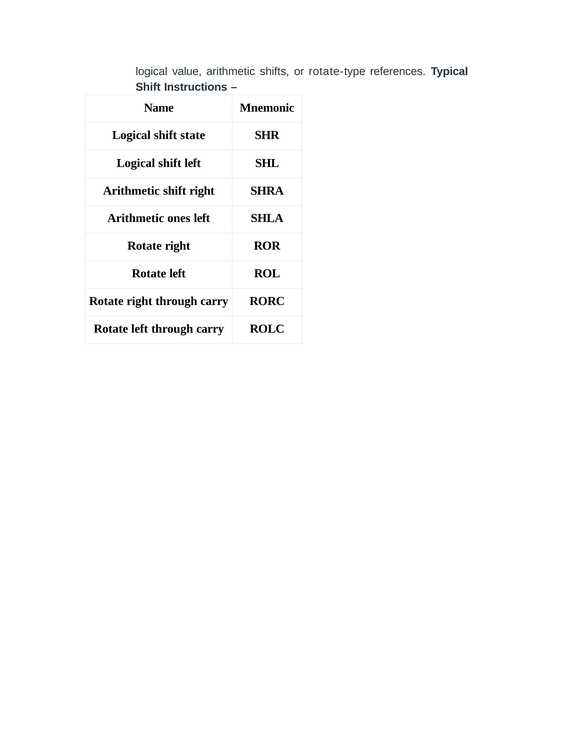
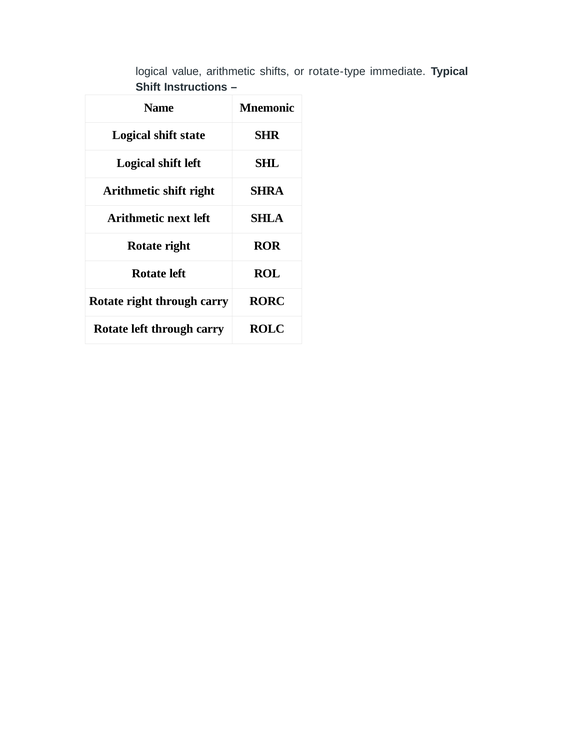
references: references -> immediate
ones: ones -> next
